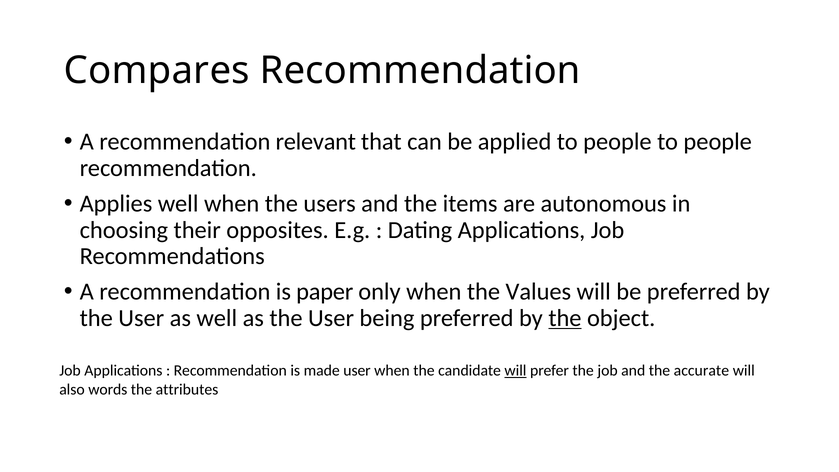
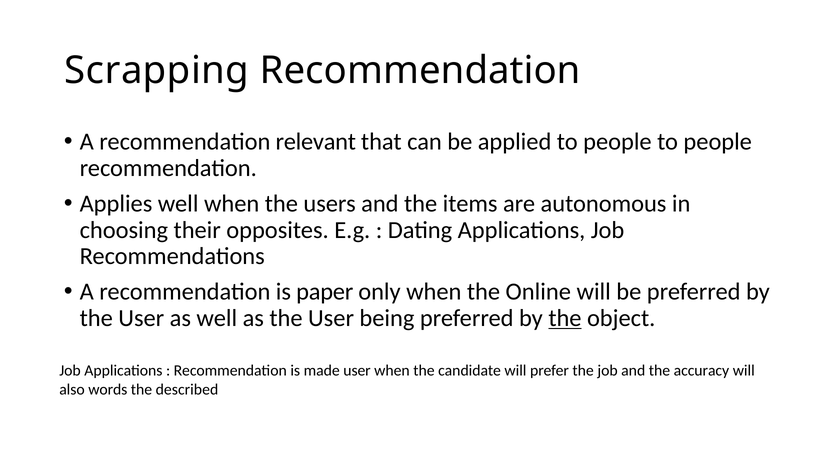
Compares: Compares -> Scrapping
Values: Values -> Online
will at (515, 371) underline: present -> none
accurate: accurate -> accuracy
attributes: attributes -> described
